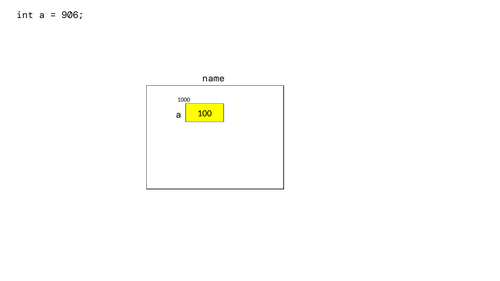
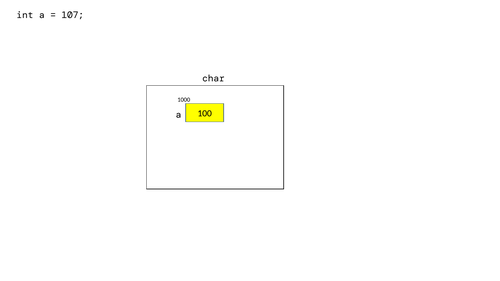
906: 906 -> 107
name: name -> char
